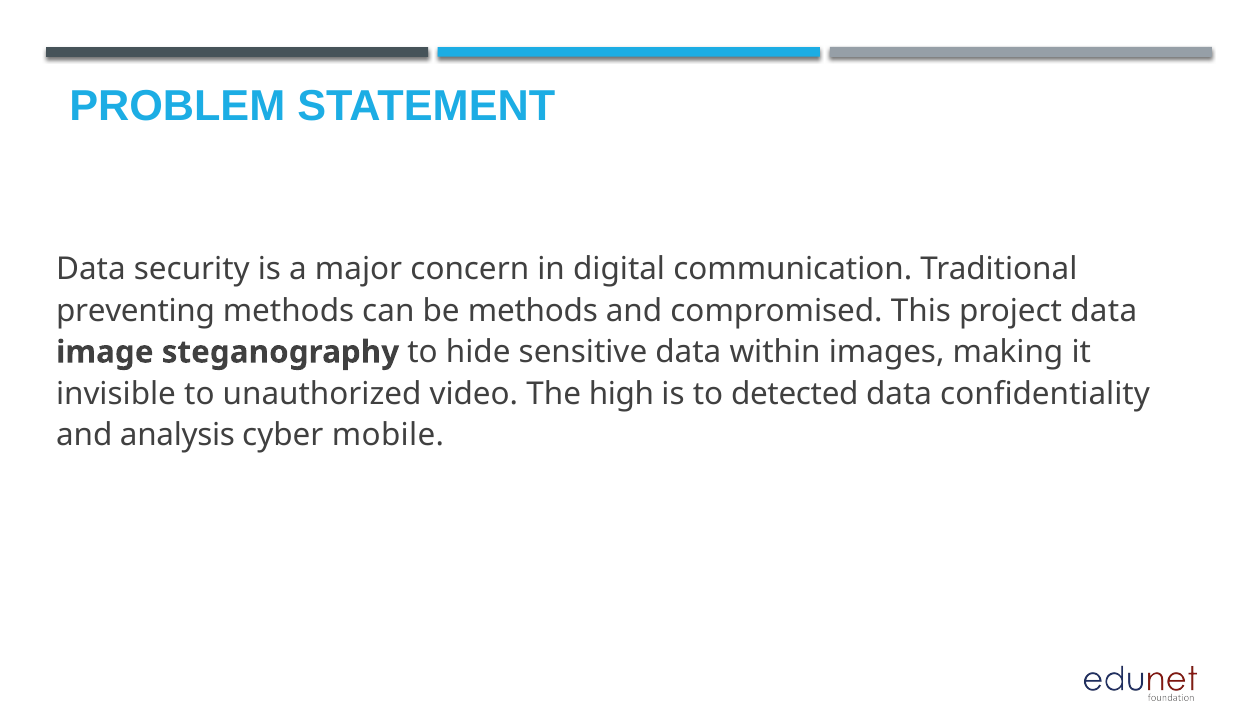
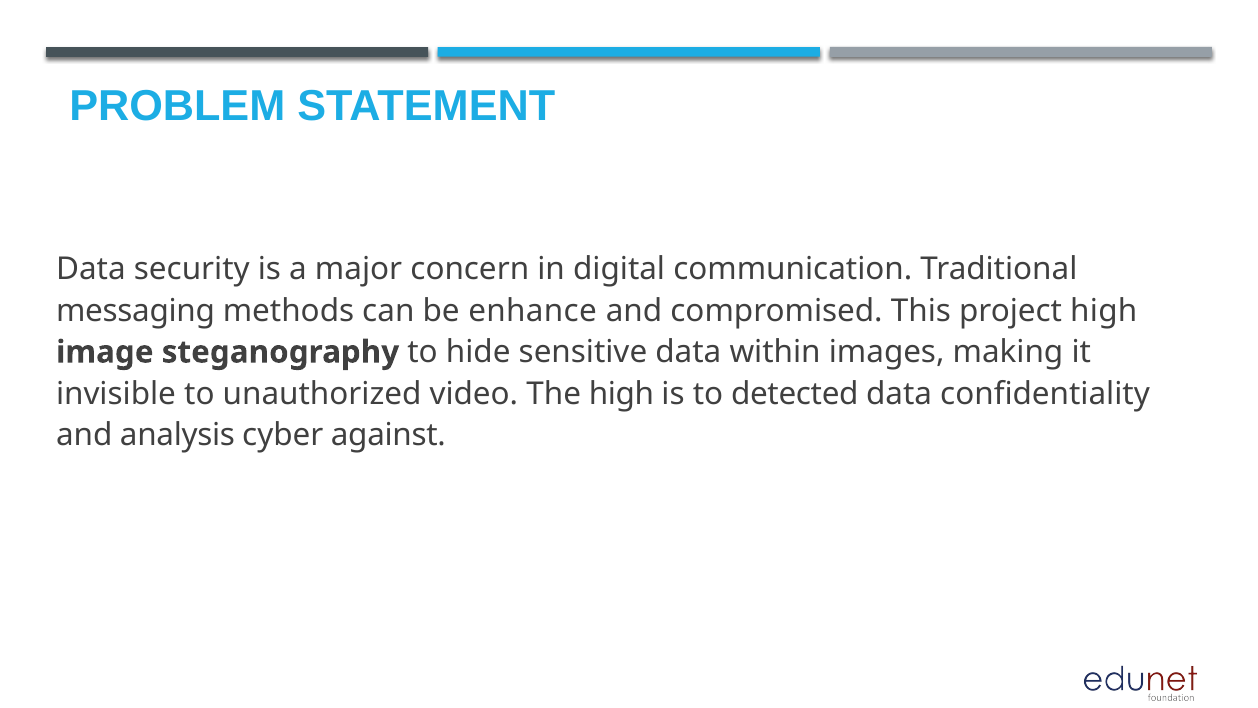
preventing: preventing -> messaging
be methods: methods -> enhance
project data: data -> high
mobile: mobile -> against
